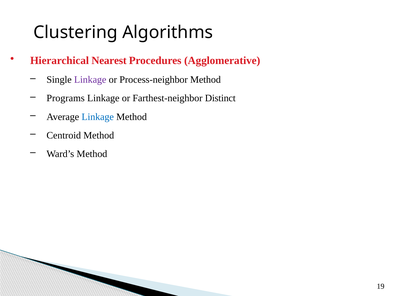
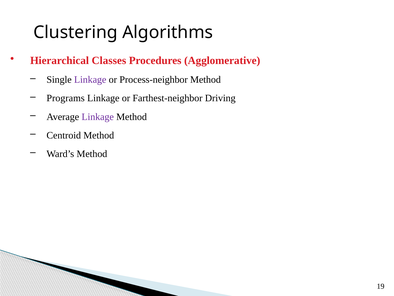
Nearest: Nearest -> Classes
Distinct: Distinct -> Driving
Linkage at (98, 117) colour: blue -> purple
